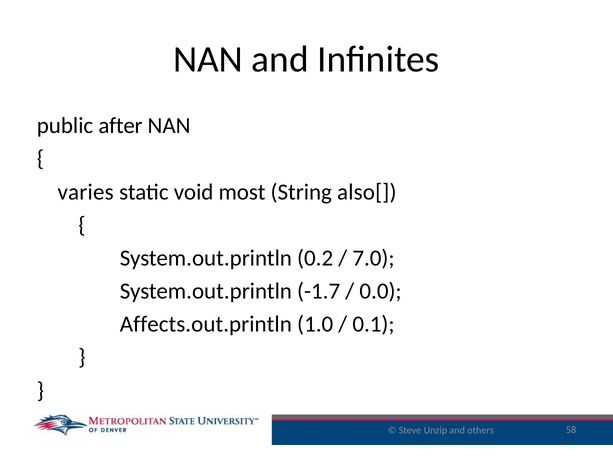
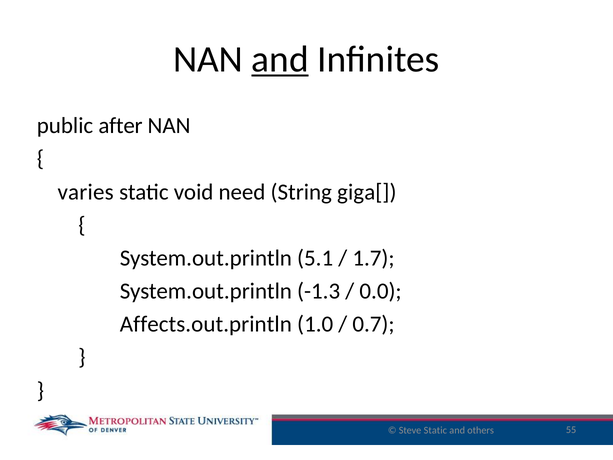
and at (280, 59) underline: none -> present
most: most -> need
also[: also[ -> giga[
0.2: 0.2 -> 5.1
7.0: 7.0 -> 1.7
-1.7: -1.7 -> -1.3
0.1: 0.1 -> 0.7
Steve Unzip: Unzip -> Static
58: 58 -> 55
